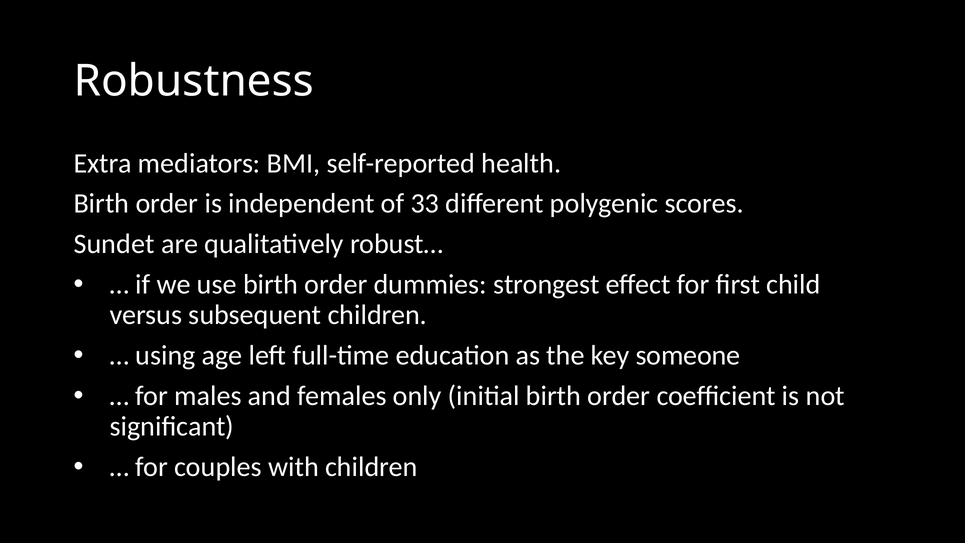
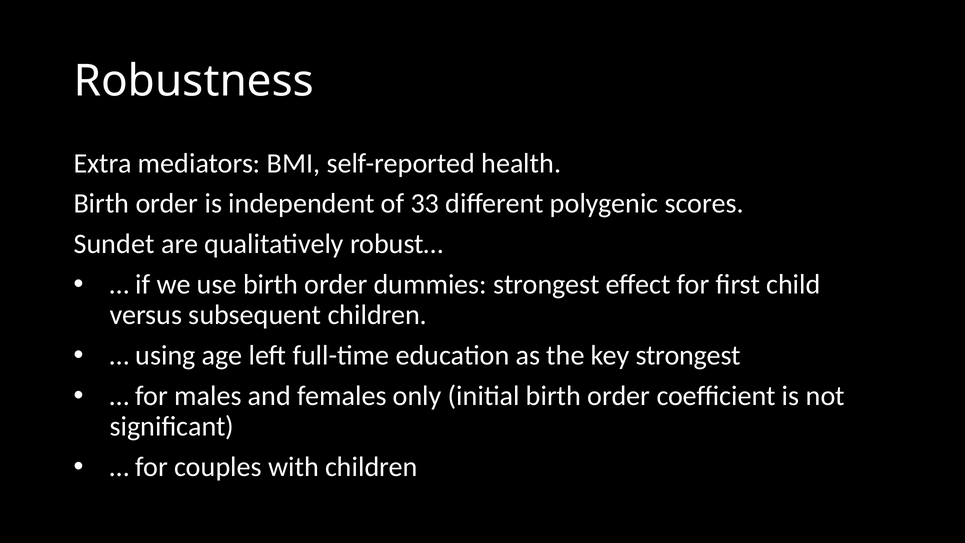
key someone: someone -> strongest
